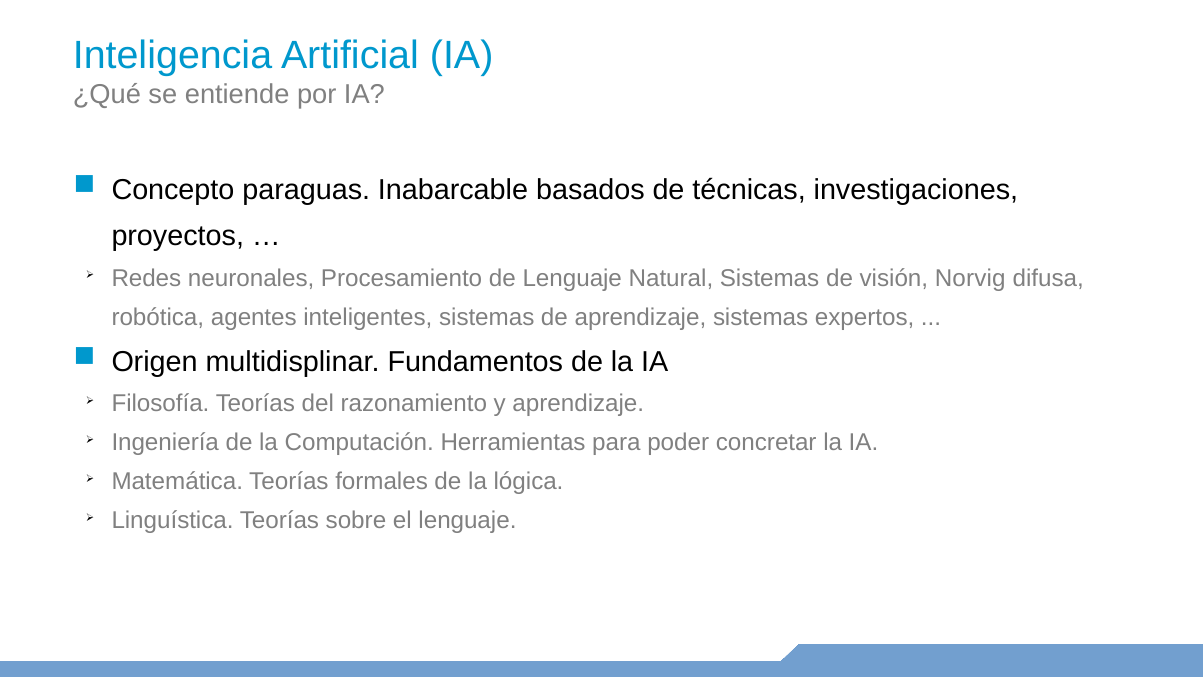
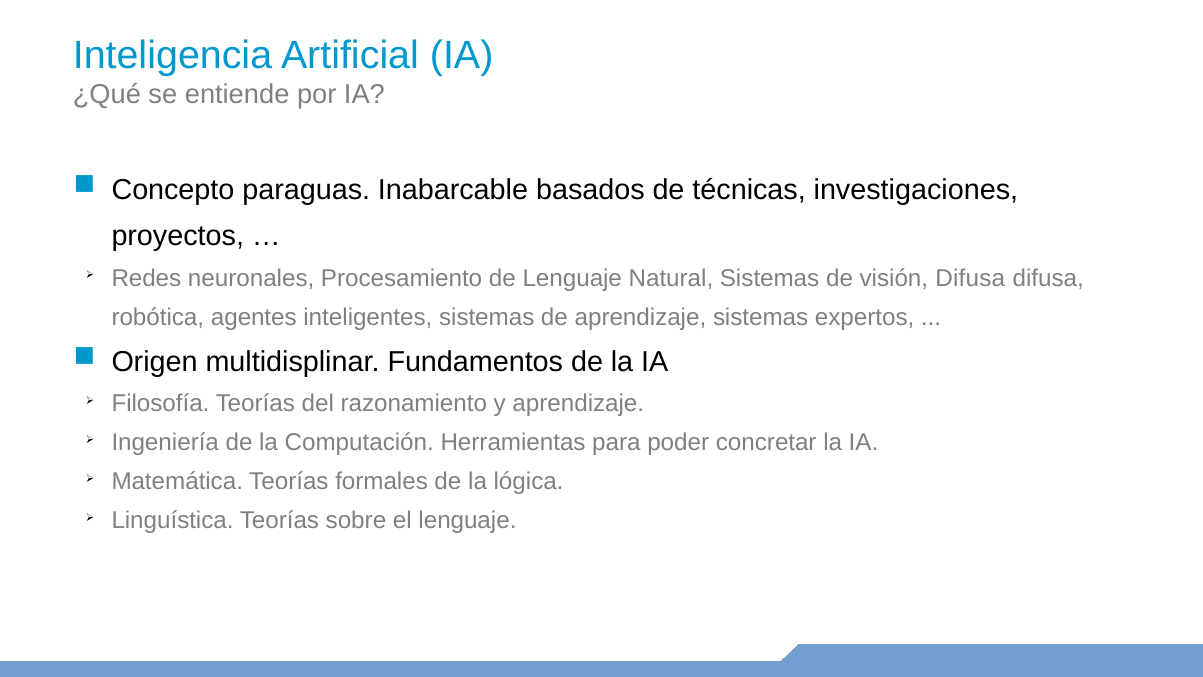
visión Norvig: Norvig -> Difusa
